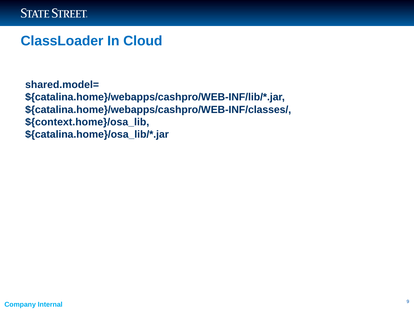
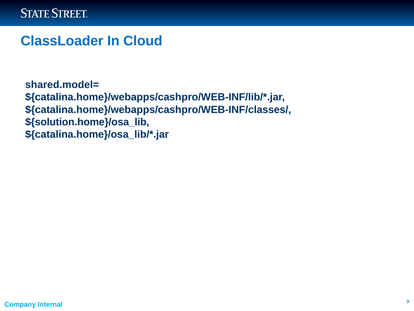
${context.home}/osa_lib: ${context.home}/osa_lib -> ${solution.home}/osa_lib
